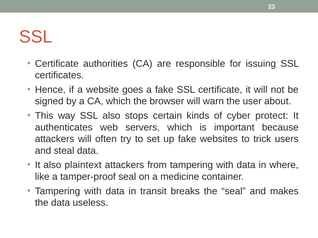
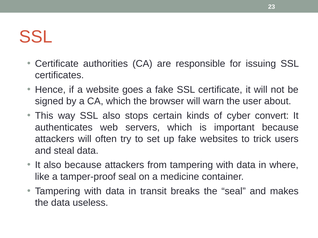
protect: protect -> convert
also plaintext: plaintext -> because
